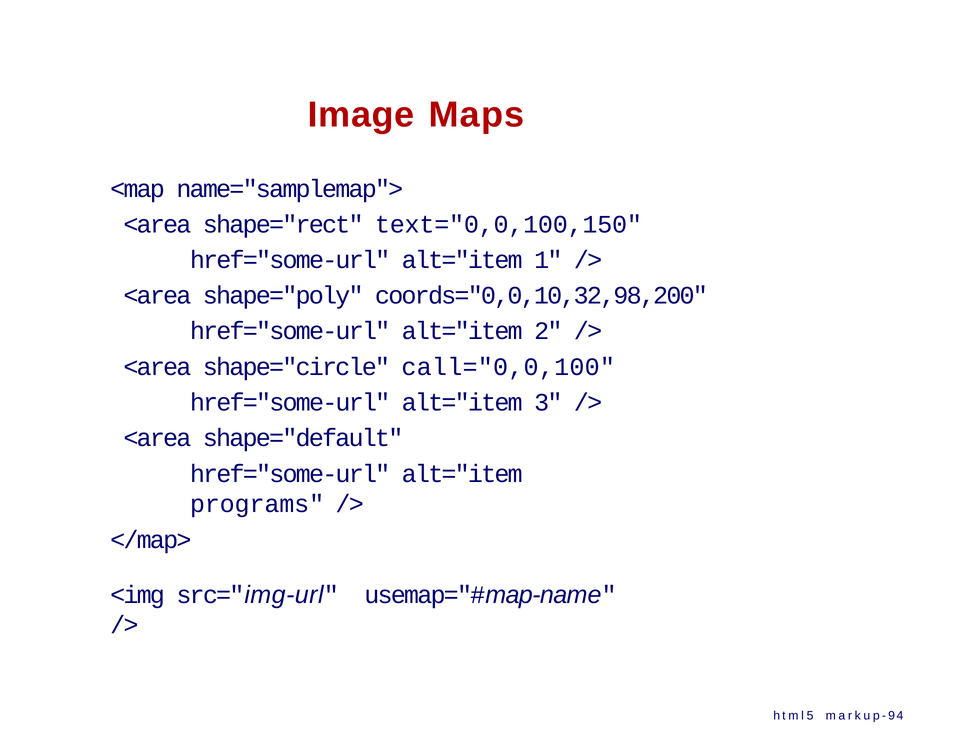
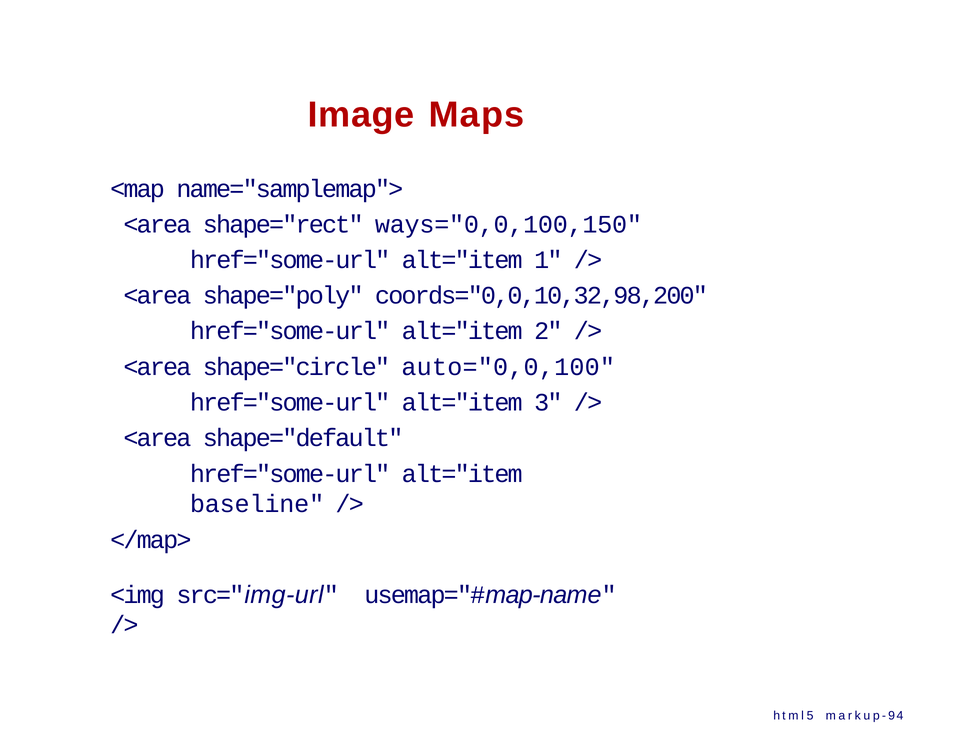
text="0,0,100,150: text="0,0,100,150 -> ways="0,0,100,150
call="0,0,100: call="0,0,100 -> auto="0,0,100
programs: programs -> baseline
